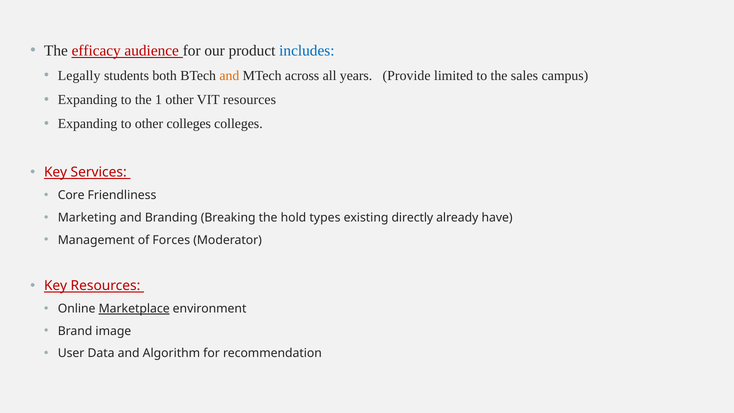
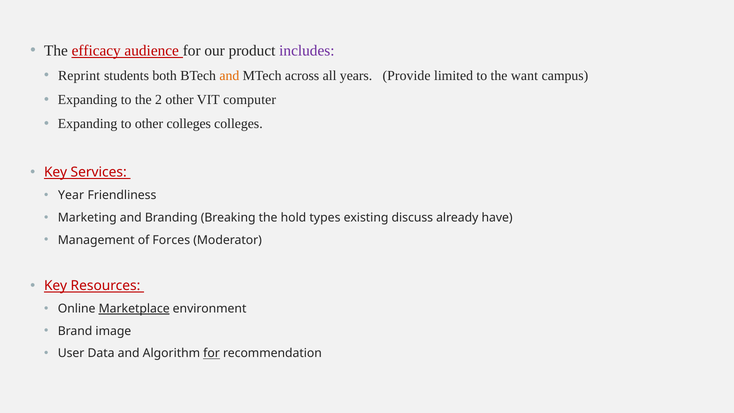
includes colour: blue -> purple
Legally: Legally -> Reprint
sales: sales -> want
1: 1 -> 2
VIT resources: resources -> computer
Core: Core -> Year
directly: directly -> discuss
for at (212, 353) underline: none -> present
